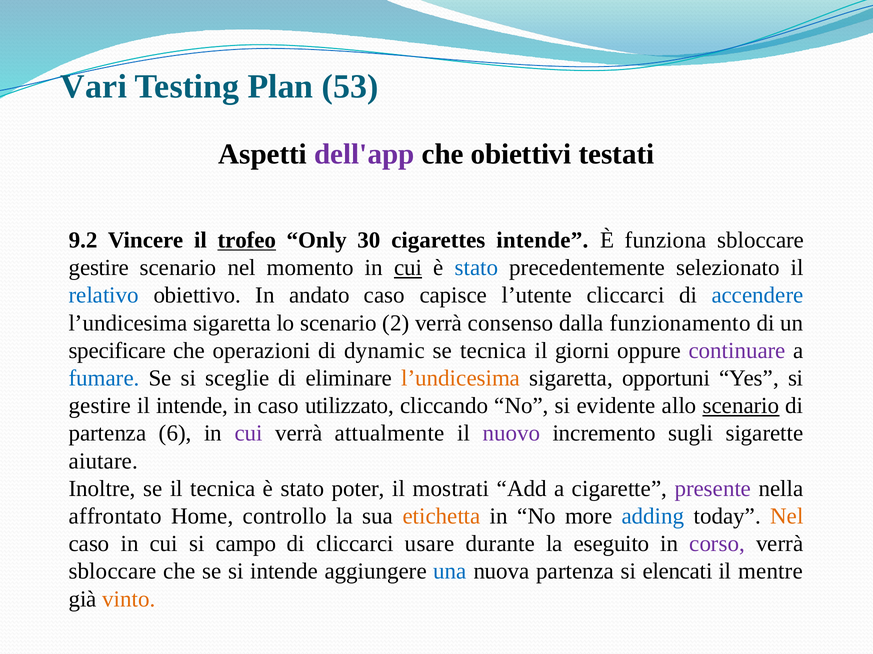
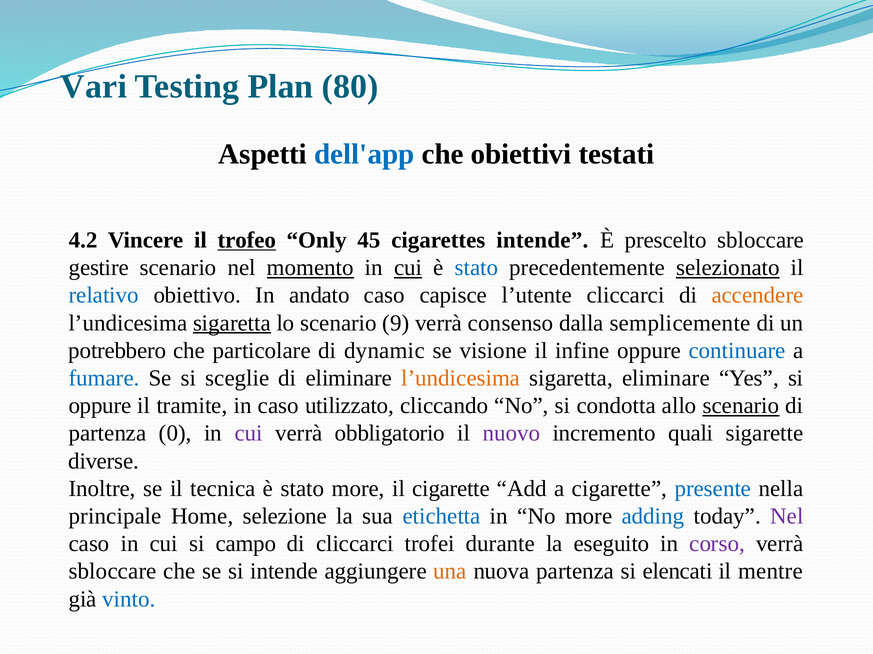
53: 53 -> 80
dell'app colour: purple -> blue
9.2: 9.2 -> 4.2
30: 30 -> 45
funziona: funziona -> prescelto
momento underline: none -> present
selezionato underline: none -> present
accendere colour: blue -> orange
sigaretta at (232, 323) underline: none -> present
2: 2 -> 9
funzionamento: funzionamento -> semplicemente
specificare: specificare -> potrebbero
operazioni: operazioni -> particolare
se tecnica: tecnica -> visione
giorni: giorni -> infine
continuare colour: purple -> blue
sigaretta opportuni: opportuni -> eliminare
gestire at (100, 406): gestire -> oppure
il intende: intende -> tramite
evidente: evidente -> condotta
6: 6 -> 0
attualmente: attualmente -> obbligatorio
sugli: sugli -> quali
aiutare: aiutare -> diverse
stato poter: poter -> more
il mostrati: mostrati -> cigarette
presente colour: purple -> blue
affrontato: affrontato -> principale
controllo: controllo -> selezione
etichetta colour: orange -> blue
Nel at (787, 517) colour: orange -> purple
usare: usare -> trofei
una colour: blue -> orange
vinto colour: orange -> blue
